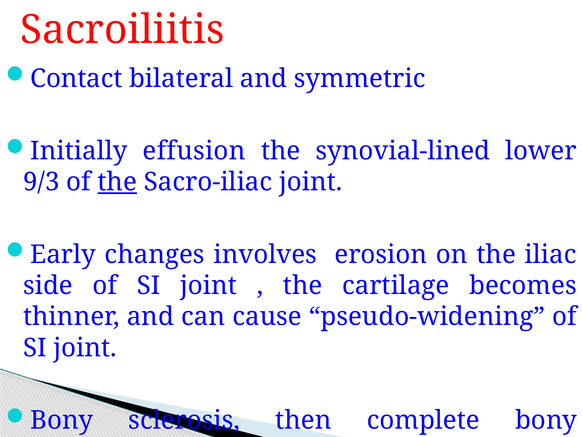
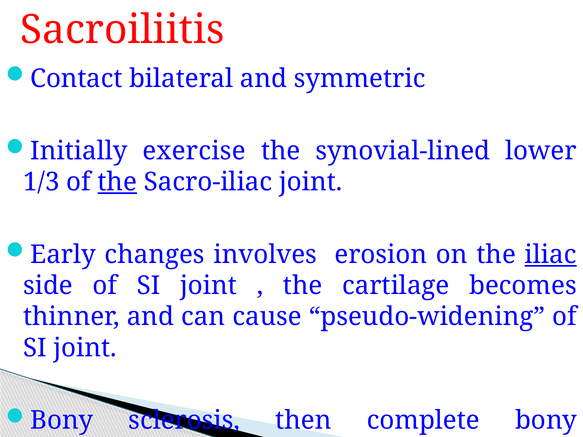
effusion: effusion -> exercise
9/3: 9/3 -> 1/3
iliac underline: none -> present
